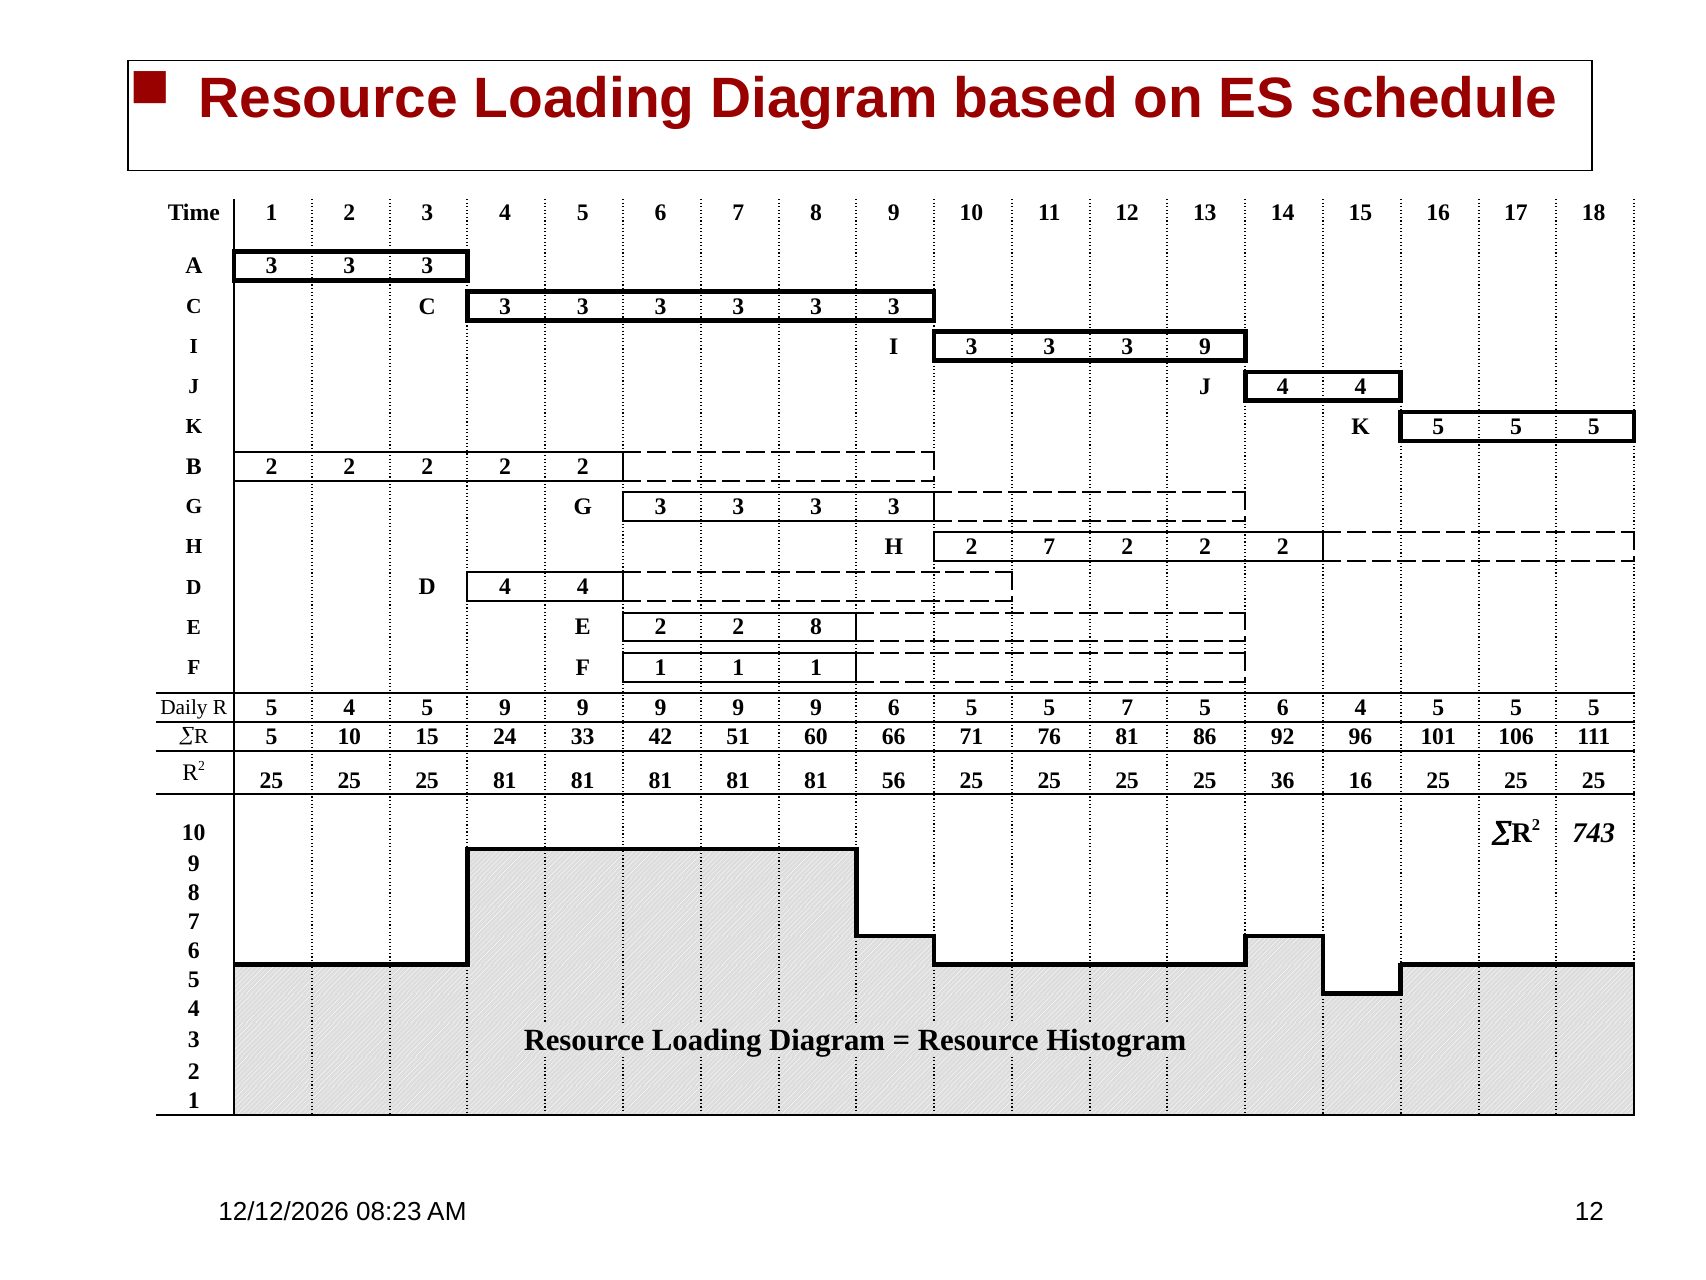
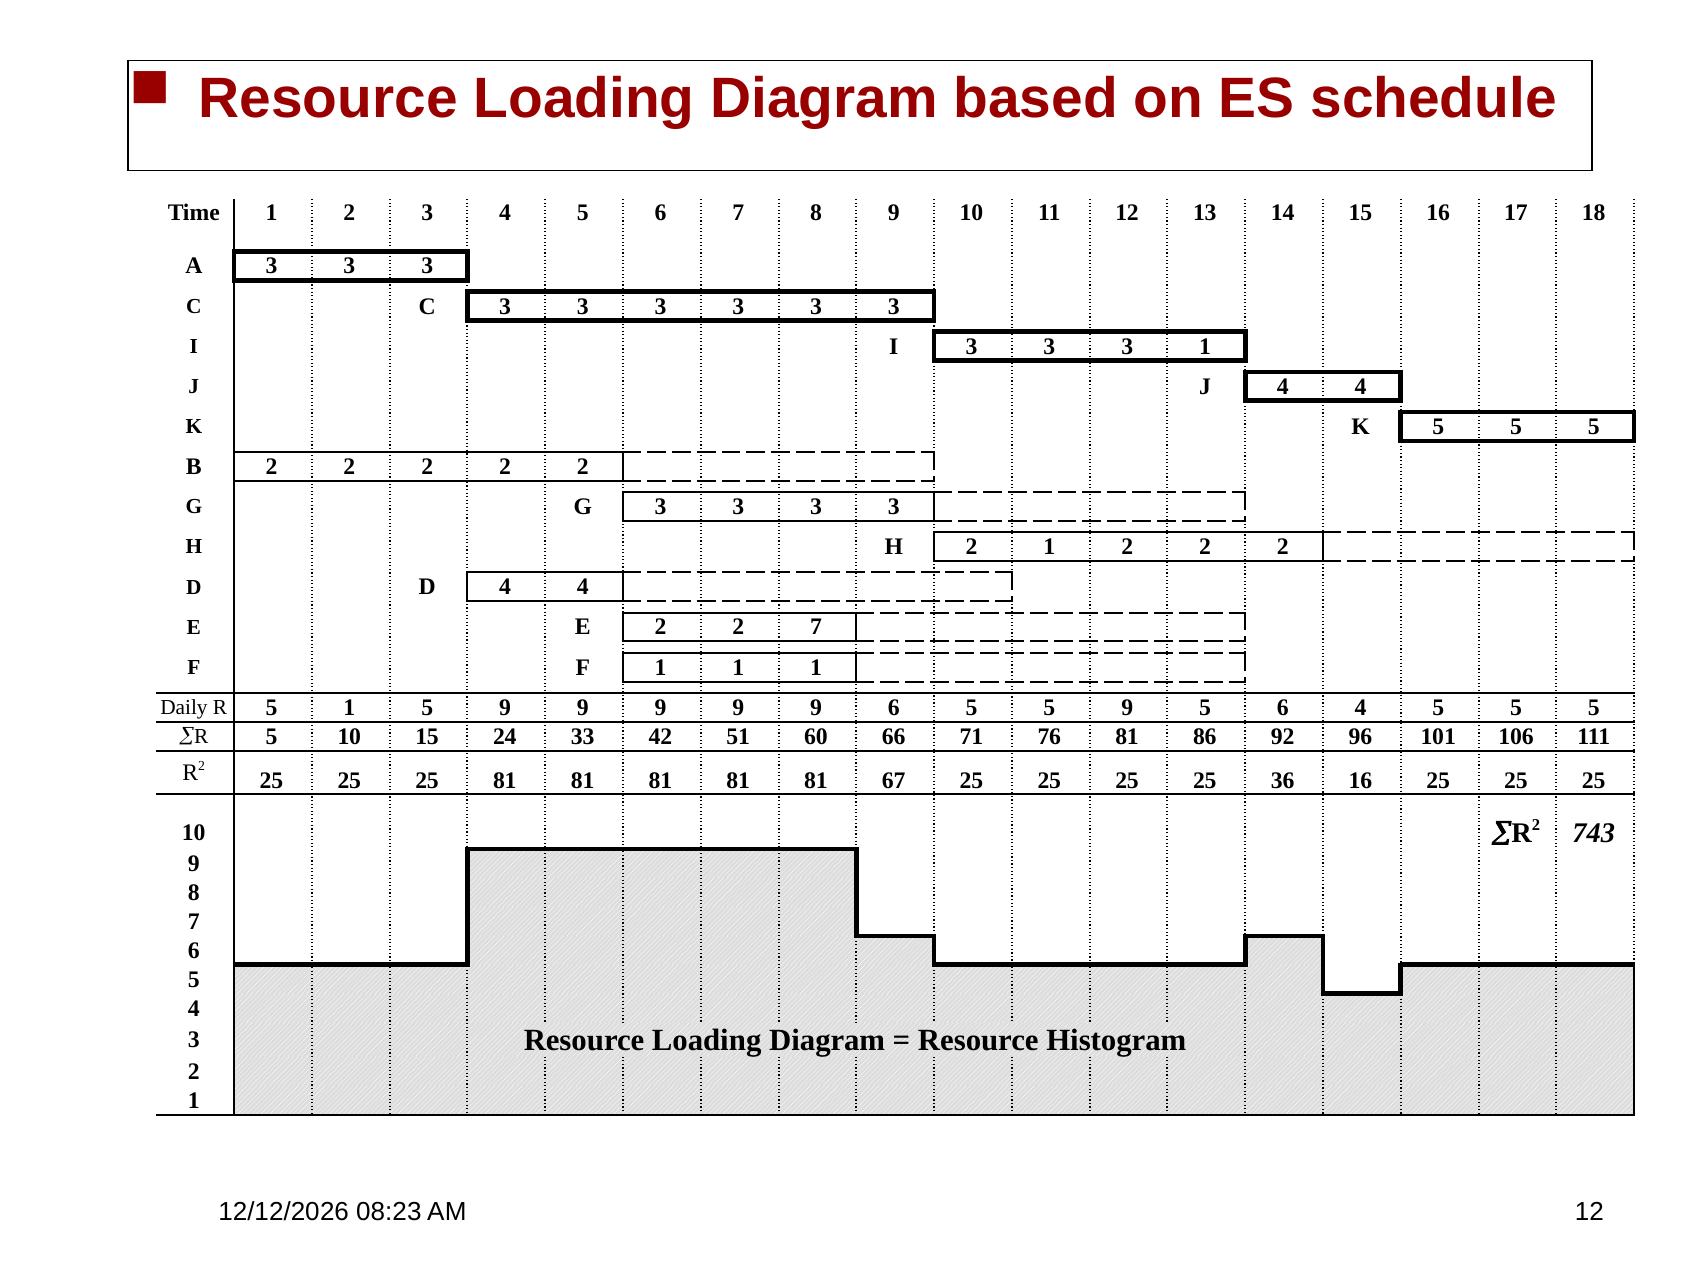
3 9: 9 -> 1
H 2 7: 7 -> 1
2 8: 8 -> 7
R 5 4: 4 -> 1
5 5 7: 7 -> 9
56: 56 -> 67
